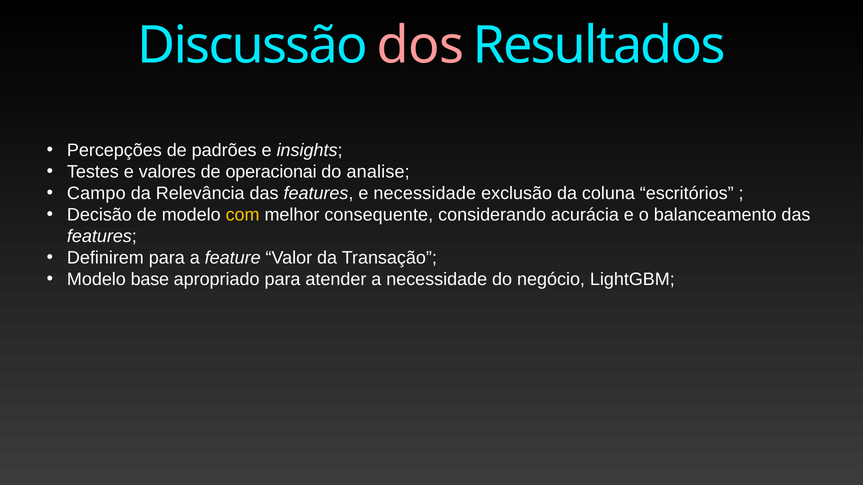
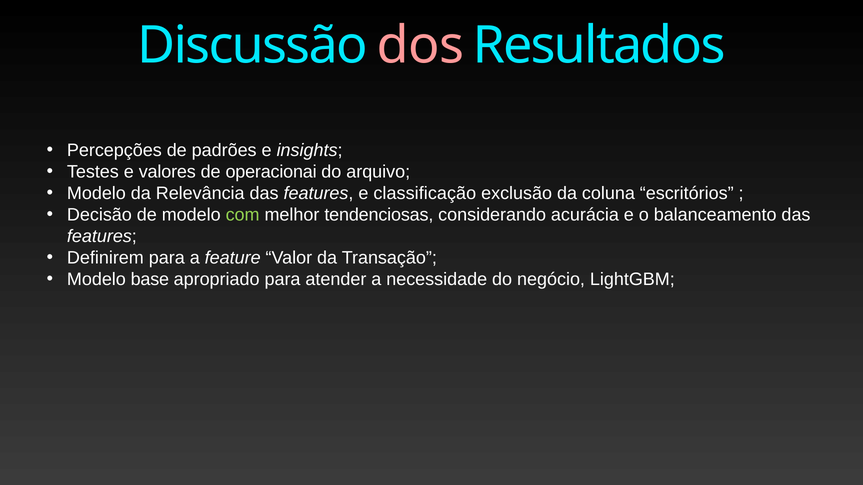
analise: analise -> arquivo
Campo at (96, 194): Campo -> Modelo
e necessidade: necessidade -> classificação
com colour: yellow -> light green
consequente: consequente -> tendenciosas
